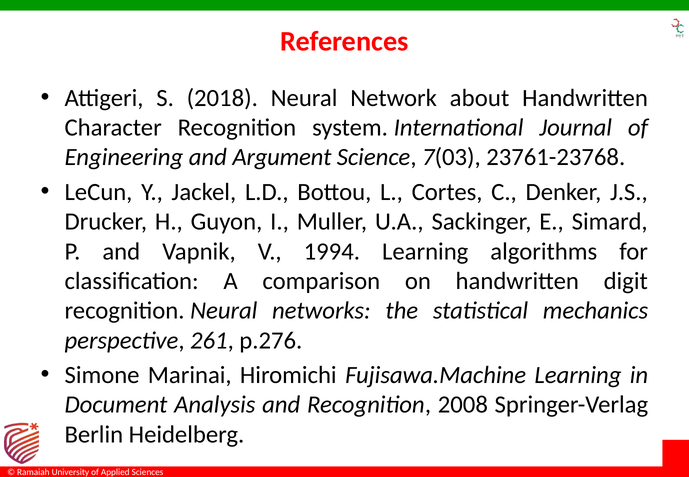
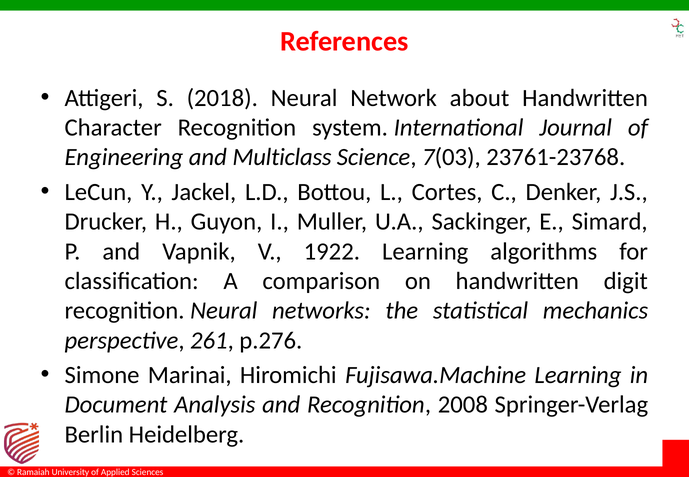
Argument: Argument -> Multiclass
1994: 1994 -> 1922
